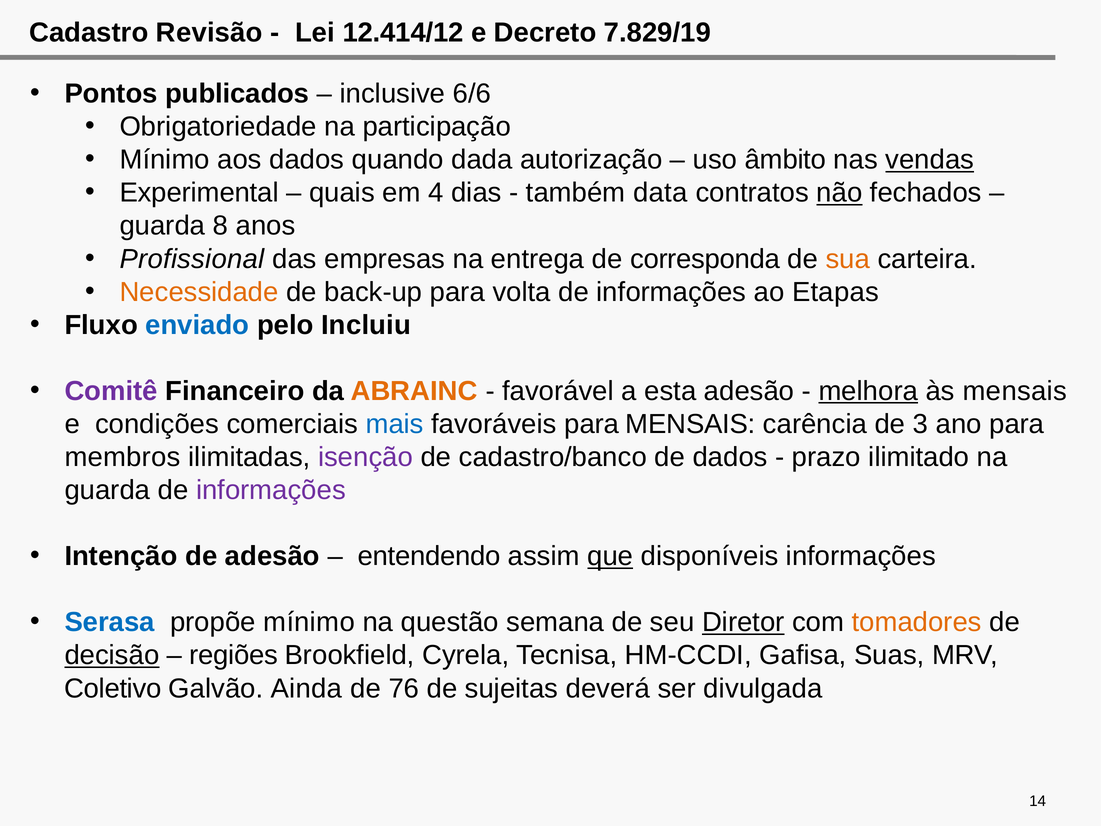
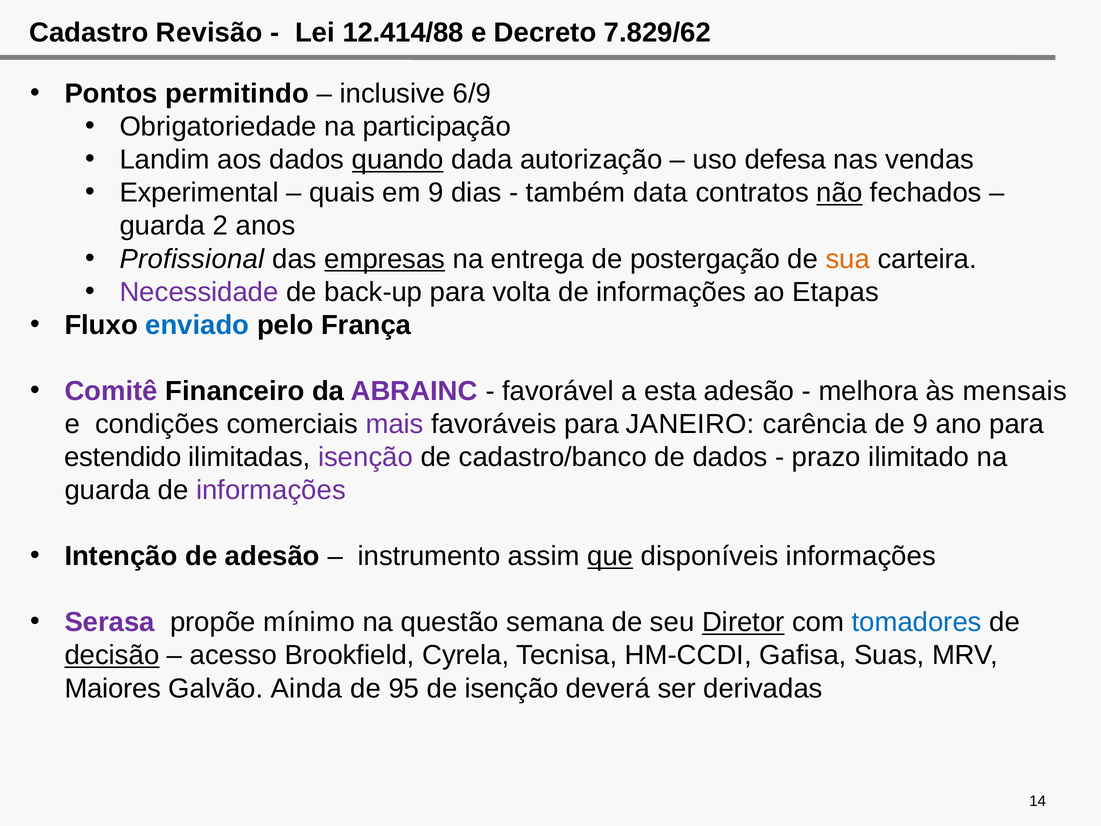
12.414/12: 12.414/12 -> 12.414/88
7.829/19: 7.829/19 -> 7.829/62
publicados: publicados -> permitindo
6/6: 6/6 -> 6/9
Mínimo at (165, 160): Mínimo -> Landim
quando underline: none -> present
âmbito: âmbito -> defesa
vendas underline: present -> none
em 4: 4 -> 9
8: 8 -> 2
empresas underline: none -> present
corresponda: corresponda -> postergação
Necessidade colour: orange -> purple
Incluiu: Incluiu -> França
ABRAINC colour: orange -> purple
melhora underline: present -> none
mais colour: blue -> purple
para MENSAIS: MENSAIS -> JANEIRO
de 3: 3 -> 9
membros: membros -> estendido
entendendo: entendendo -> instrumento
Serasa colour: blue -> purple
tomadores colour: orange -> blue
regiões: regiões -> acesso
Coletivo: Coletivo -> Maiores
76: 76 -> 95
de sujeitas: sujeitas -> isenção
divulgada: divulgada -> derivadas
